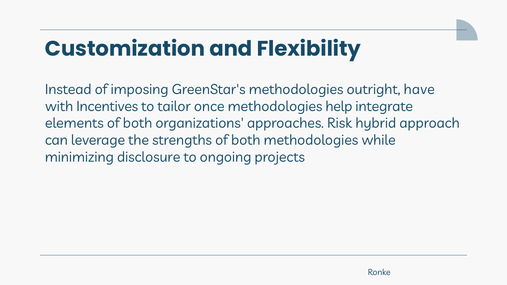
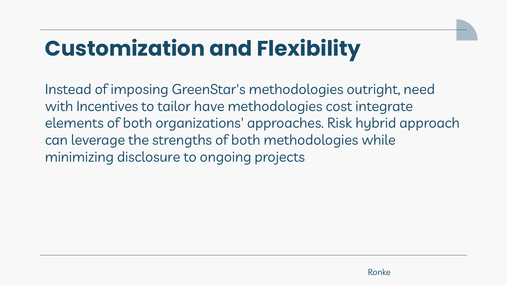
have: have -> need
once: once -> have
help: help -> cost
